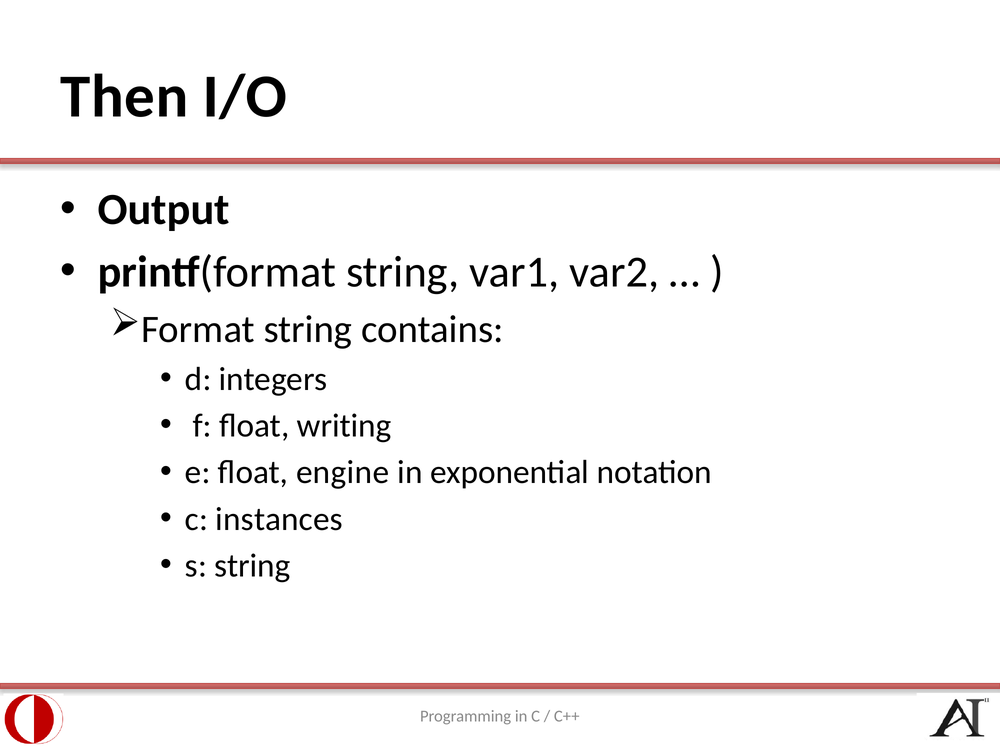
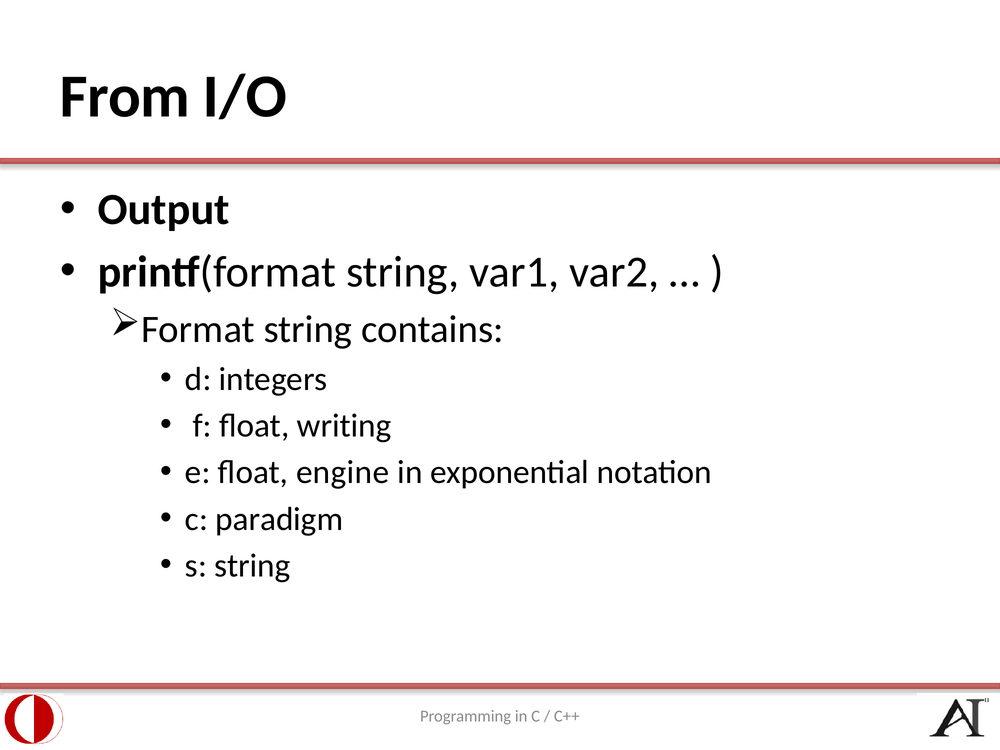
Then: Then -> From
instances: instances -> paradigm
